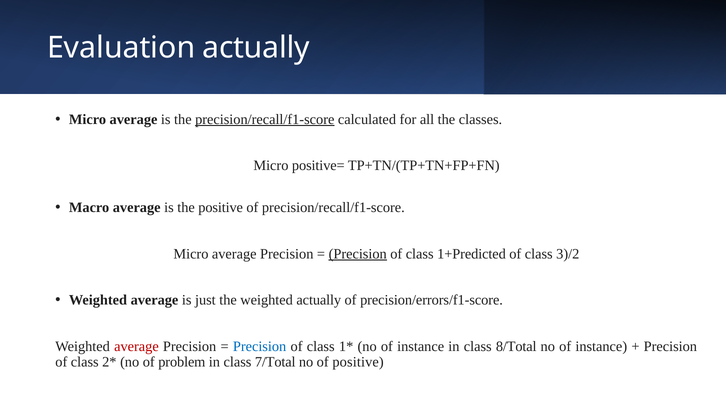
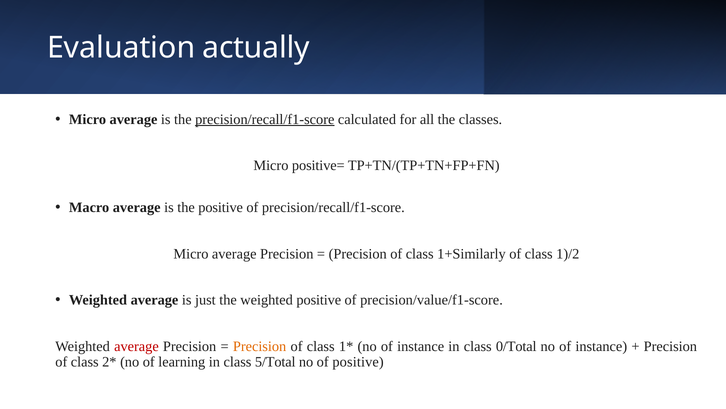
Precision at (358, 253) underline: present -> none
1+Predicted: 1+Predicted -> 1+Similarly
3)/2: 3)/2 -> 1)/2
weighted actually: actually -> positive
precision/errors/f1-score: precision/errors/f1-score -> precision/value/f1-score
Precision at (260, 346) colour: blue -> orange
8/Total: 8/Total -> 0/Total
problem: problem -> learning
7/Total: 7/Total -> 5/Total
